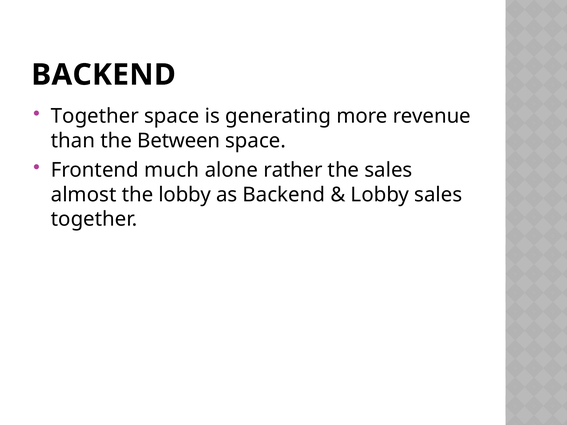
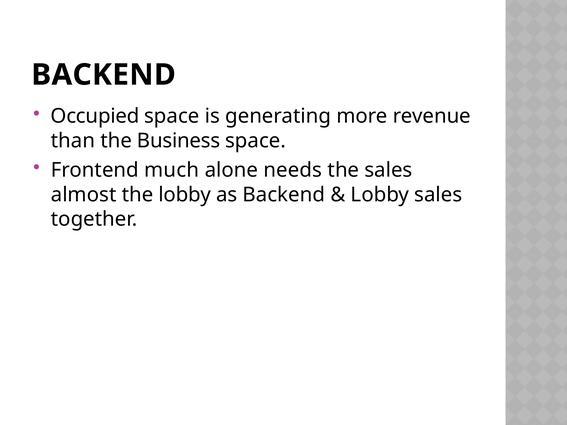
Together at (95, 116): Together -> Occupied
Between: Between -> Business
rather: rather -> needs
